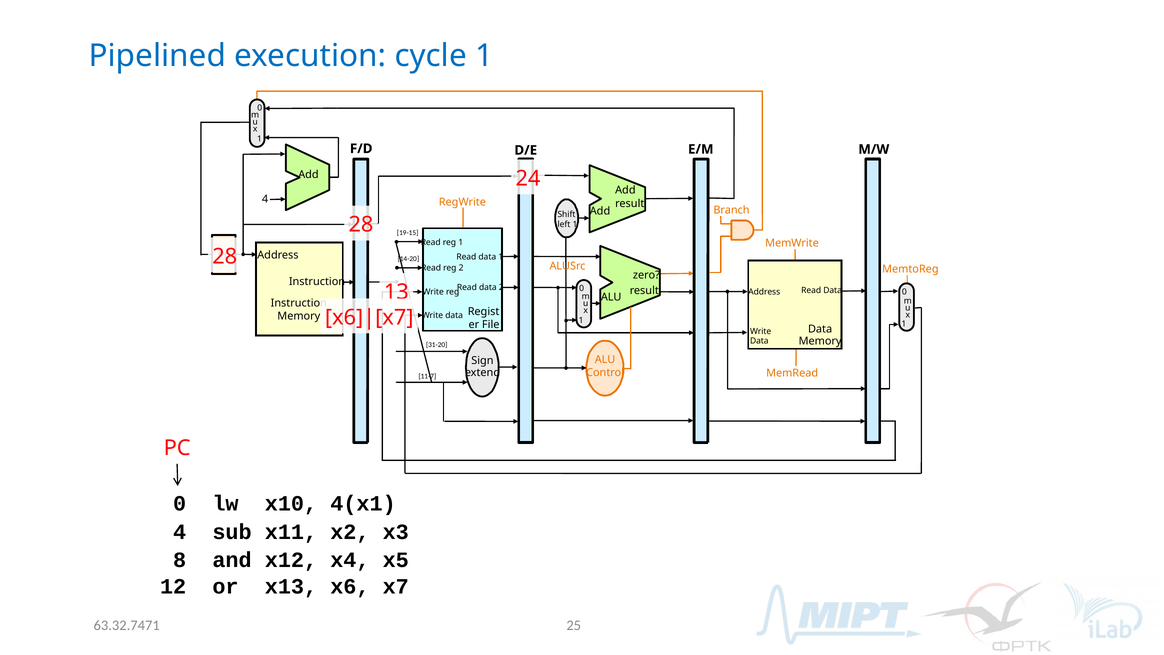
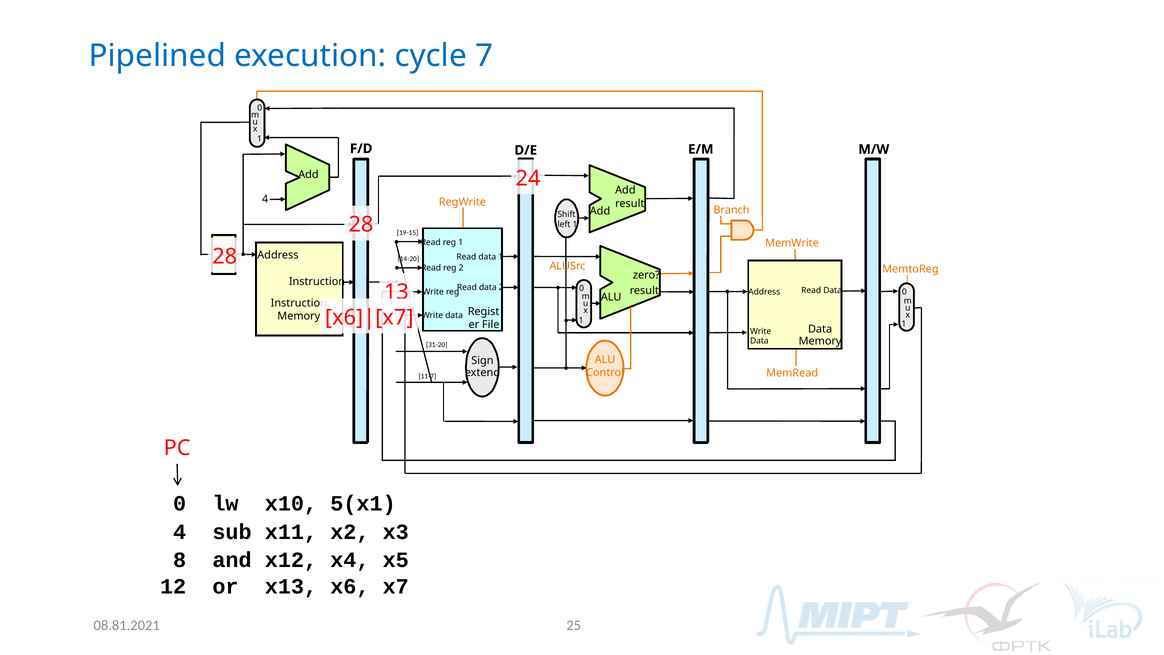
cycle 1: 1 -> 7
4(x1: 4(x1 -> 5(x1
63.32.7471: 63.32.7471 -> 08.81.2021
